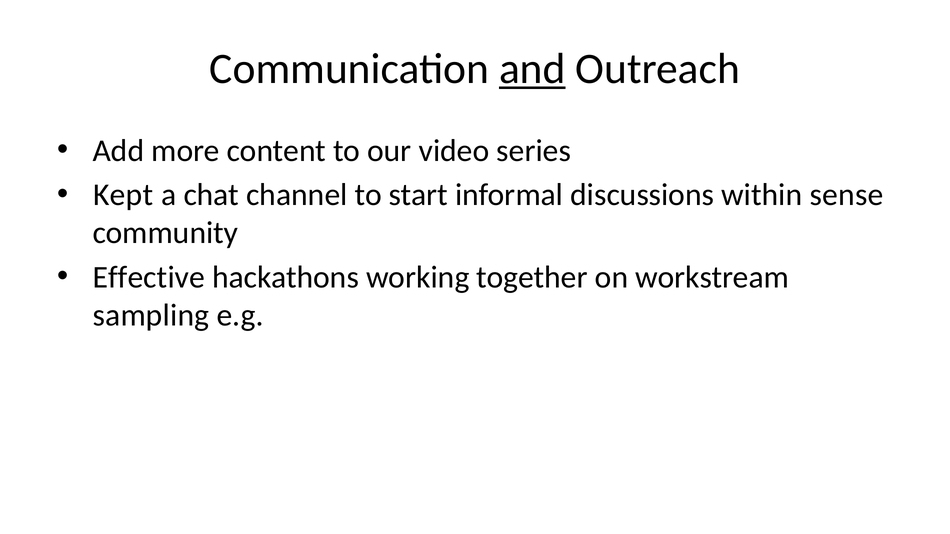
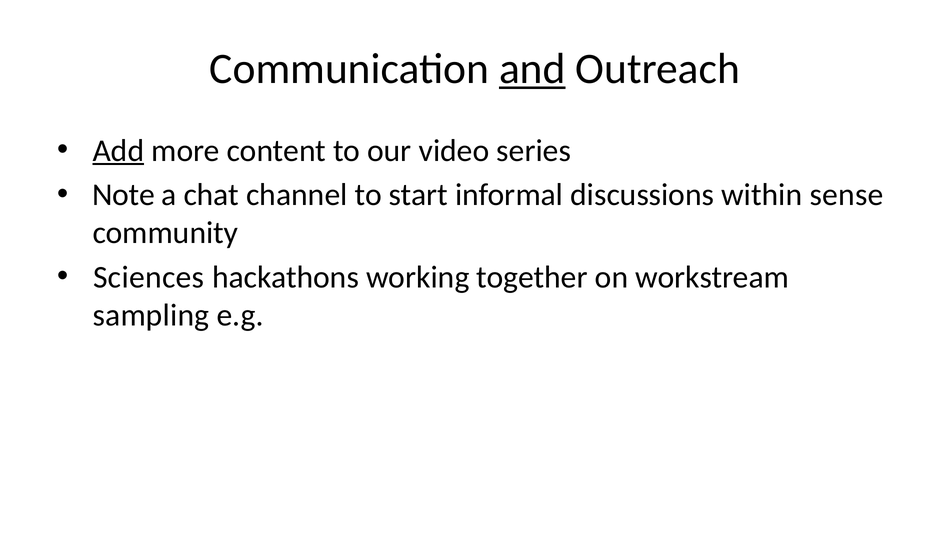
Add underline: none -> present
Kept: Kept -> Note
Effective: Effective -> Sciences
